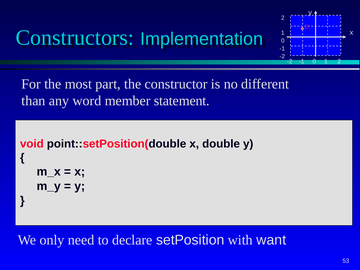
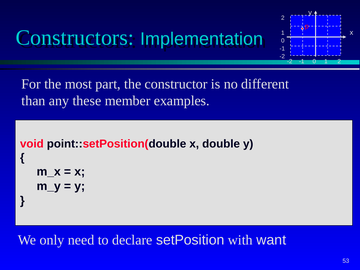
word: word -> these
statement: statement -> examples
